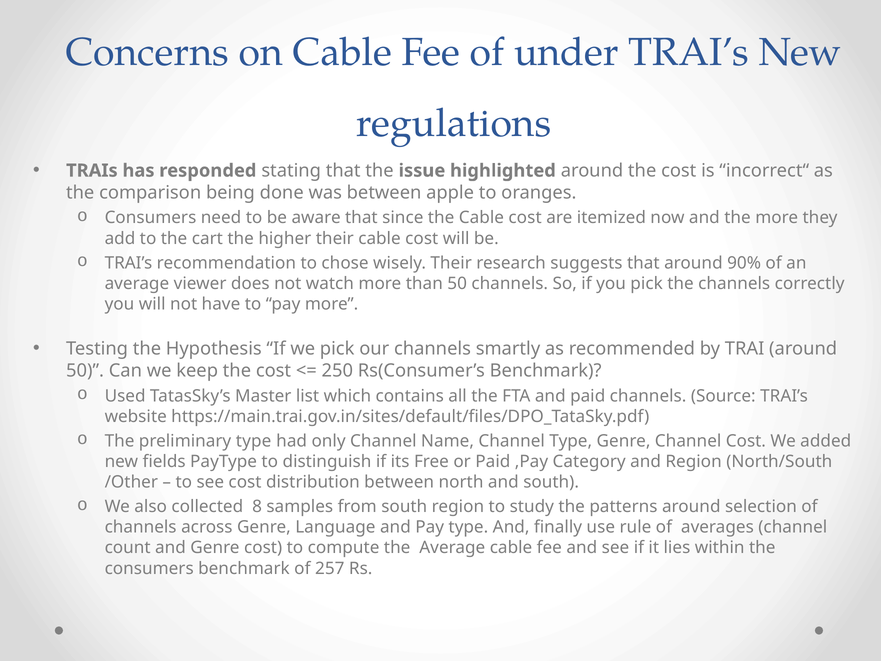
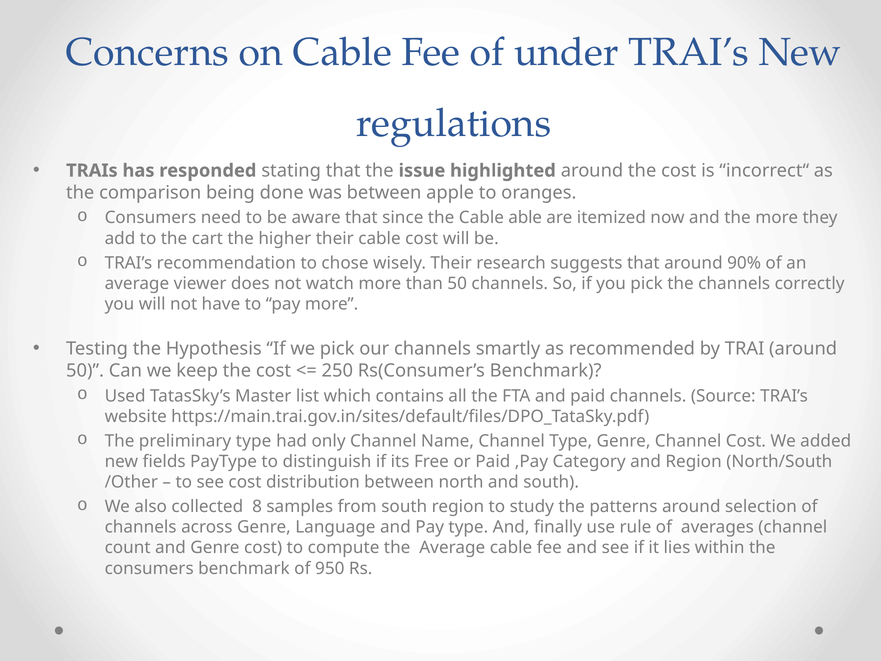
the Cable cost: cost -> able
257: 257 -> 950
